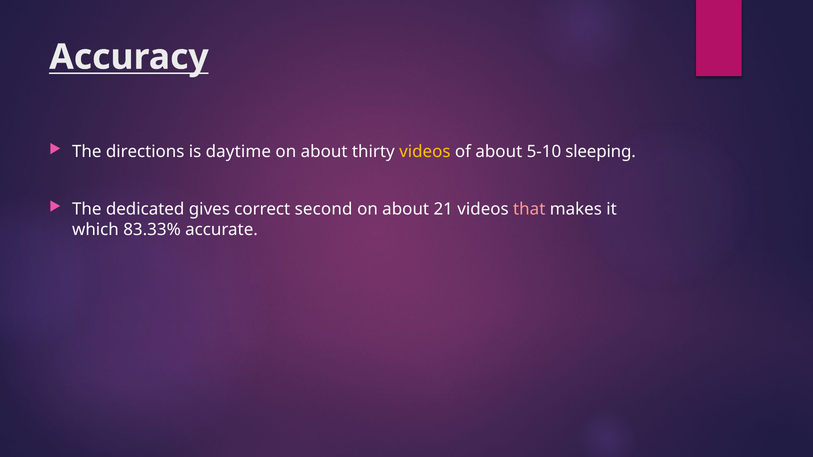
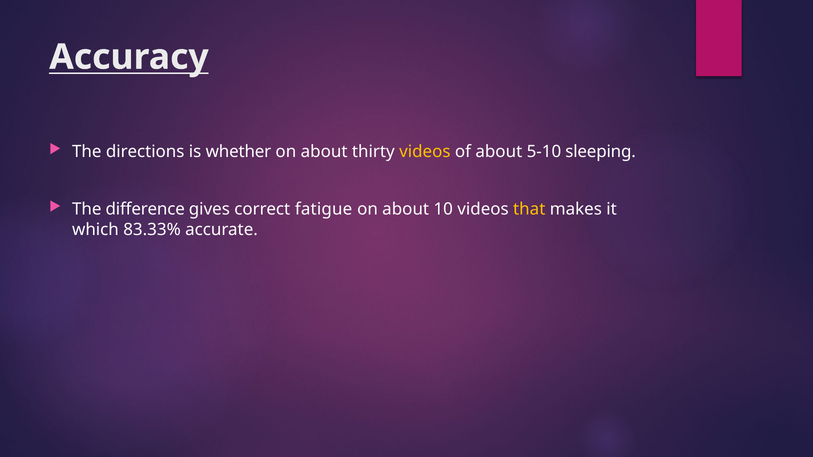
daytime: daytime -> whether
dedicated: dedicated -> difference
second: second -> fatigue
21: 21 -> 10
that colour: pink -> yellow
